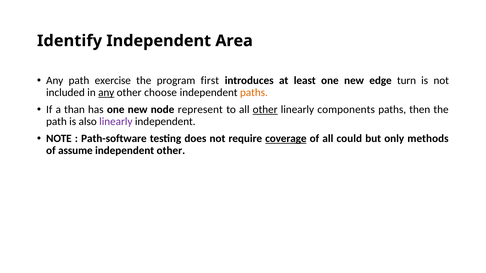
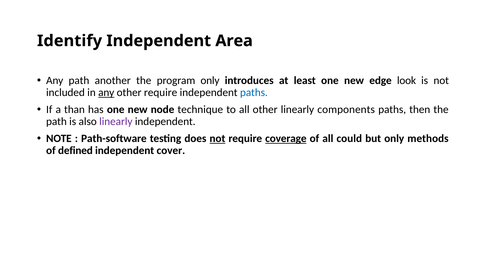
exercise: exercise -> another
program first: first -> only
turn: turn -> look
other choose: choose -> require
paths at (254, 93) colour: orange -> blue
represent: represent -> technique
other at (265, 110) underline: present -> none
not at (217, 139) underline: none -> present
assume: assume -> defined
independent other: other -> cover
